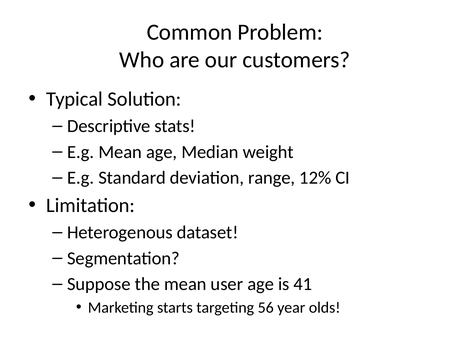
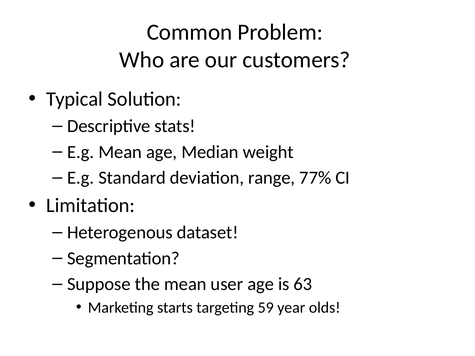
12%: 12% -> 77%
41: 41 -> 63
56: 56 -> 59
